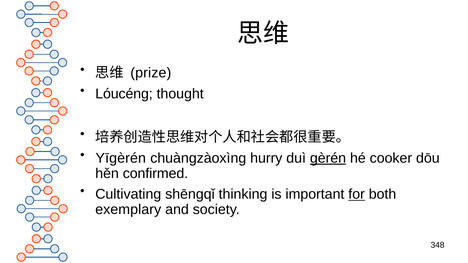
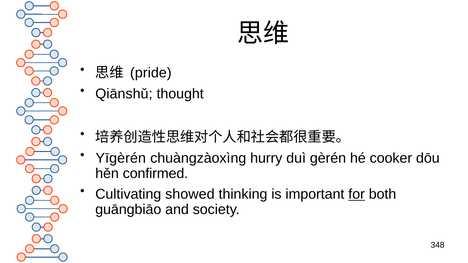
prize: prize -> pride
Lóucéng: Lóucéng -> Qiānshǔ
gèrén underline: present -> none
shēngqǐ: shēngqǐ -> showed
exemplary: exemplary -> guāngbiāo
